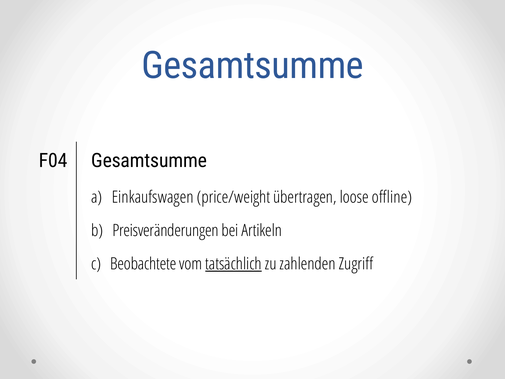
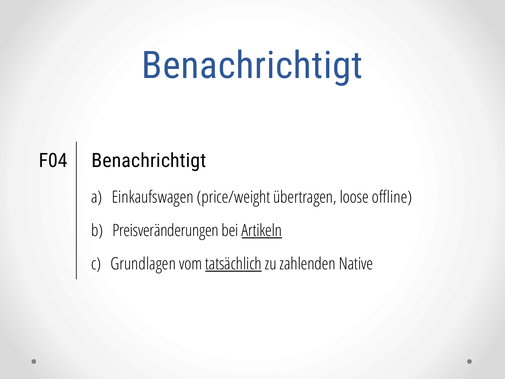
Gesamtsumme at (253, 66): Gesamtsumme -> Benachrichtigt
F04 Gesamtsumme: Gesamtsumme -> Benachrichtigt
Artikeln underline: none -> present
Beobachtete: Beobachtete -> Grundlagen
Zugriff: Zugriff -> Native
